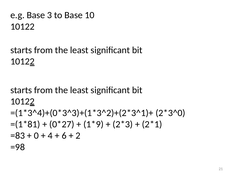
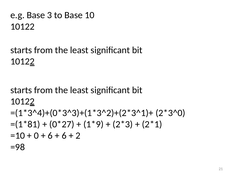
=83: =83 -> =10
4 at (50, 136): 4 -> 6
